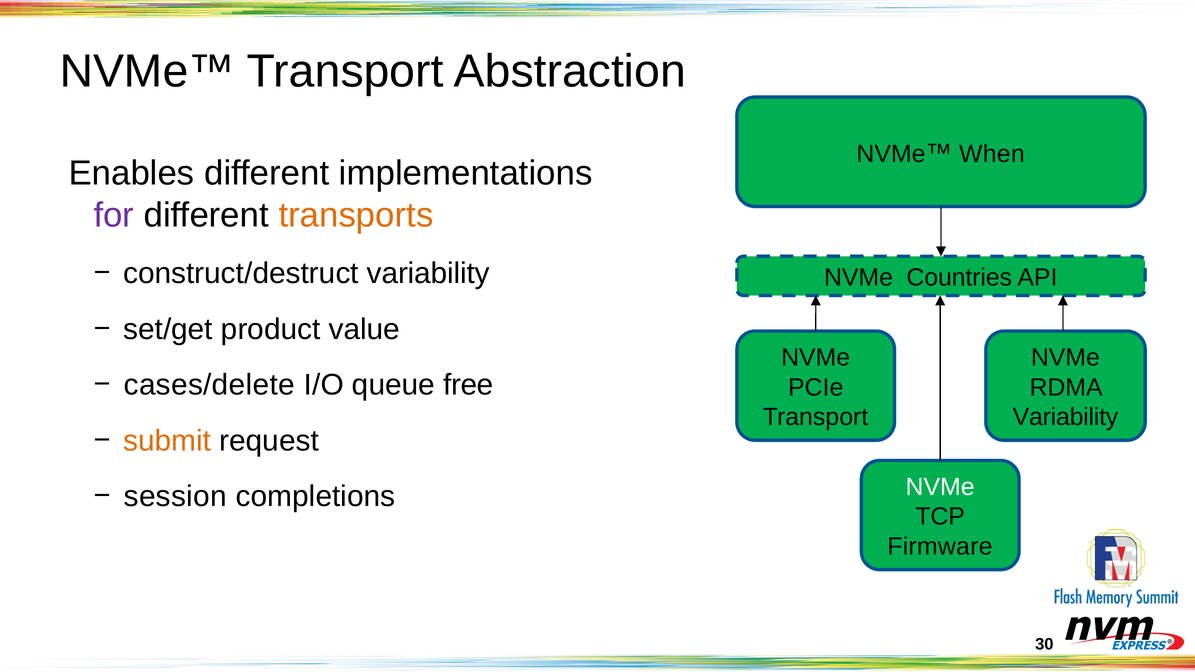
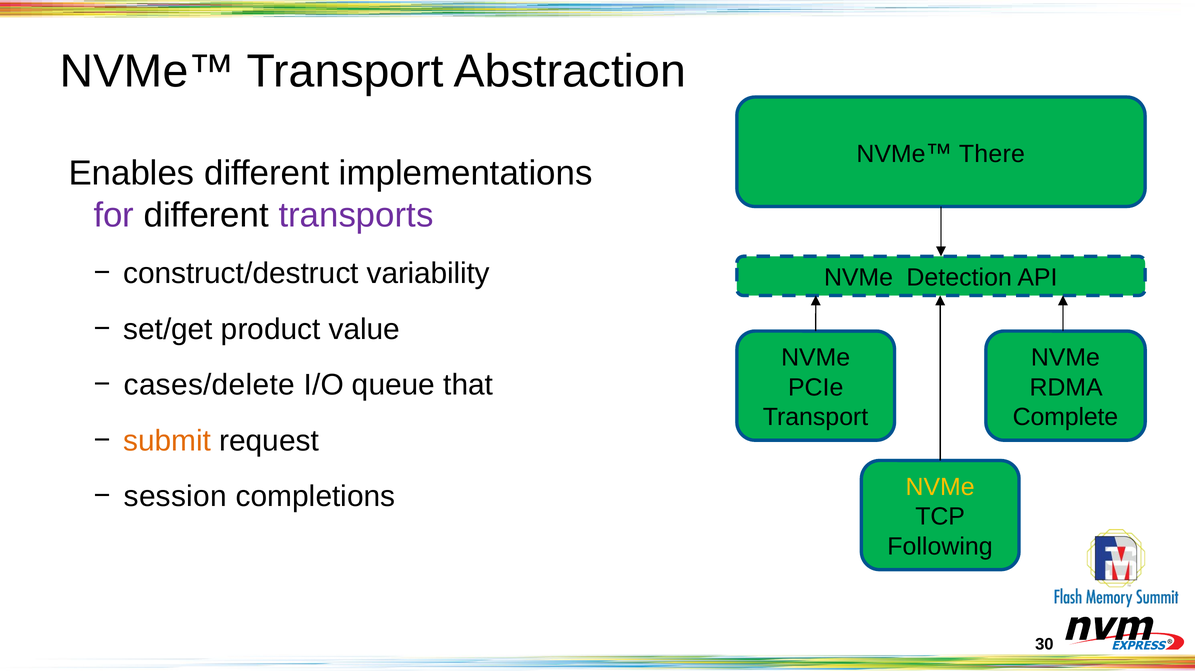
When: When -> There
transports colour: orange -> purple
Countries: Countries -> Detection
free: free -> that
Variability at (1065, 417): Variability -> Complete
NVMe at (940, 487) colour: white -> yellow
Firmware: Firmware -> Following
